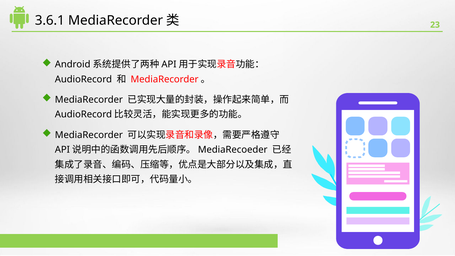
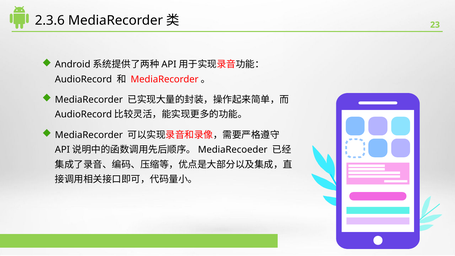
3.6.1: 3.6.1 -> 2.3.6
